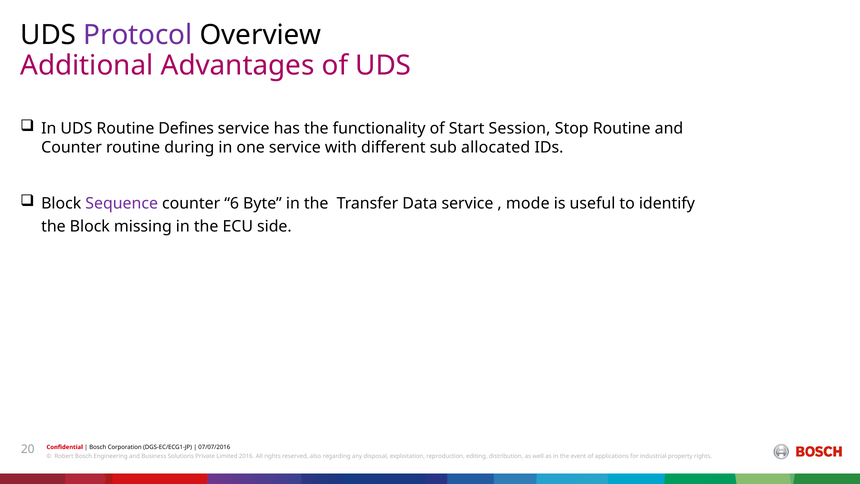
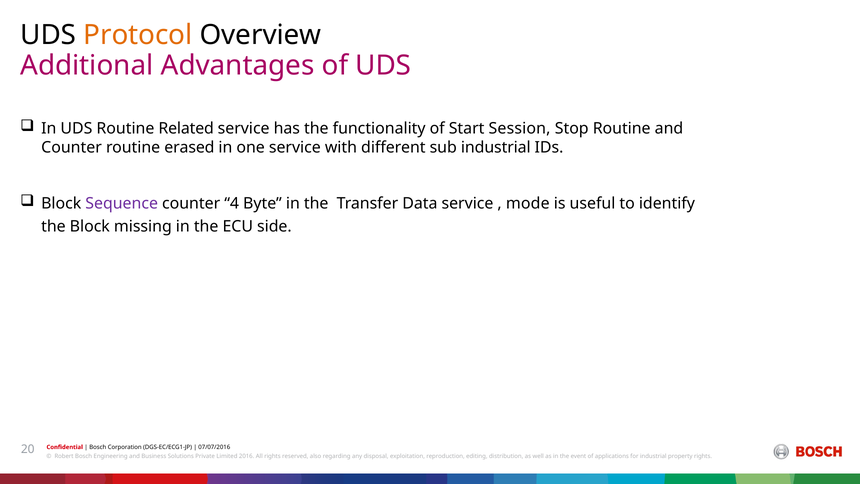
Protocol colour: purple -> orange
Defines: Defines -> Related
during: during -> erased
sub allocated: allocated -> industrial
6: 6 -> 4
